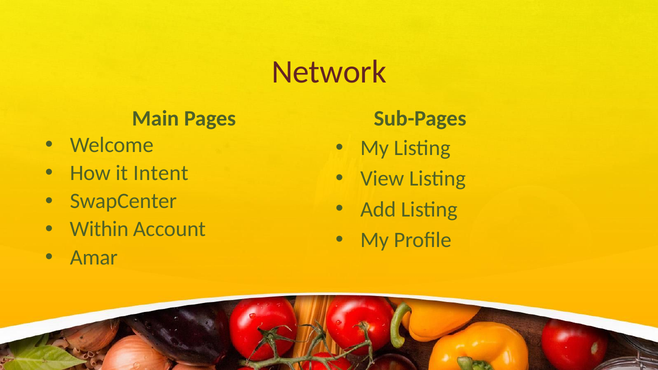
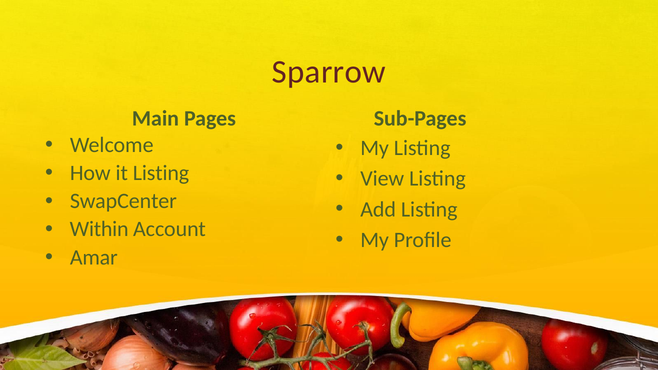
Network: Network -> Sparrow
it Intent: Intent -> Listing
